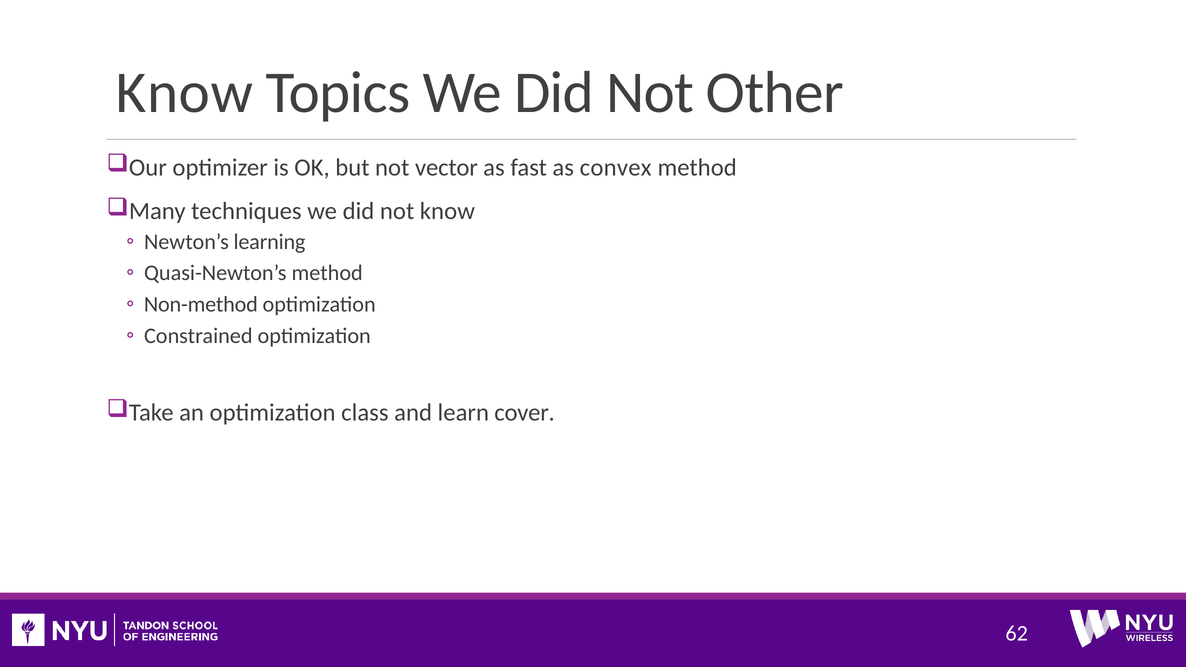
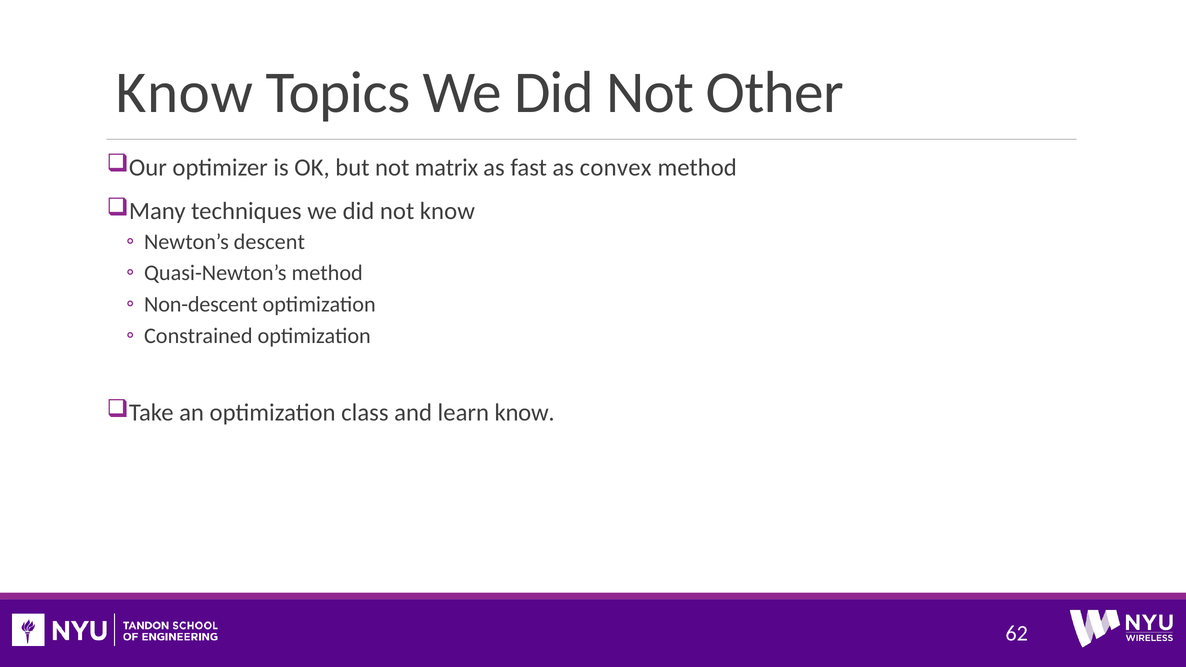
vector: vector -> matrix
learning: learning -> descent
Non-method: Non-method -> Non-descent
learn cover: cover -> know
